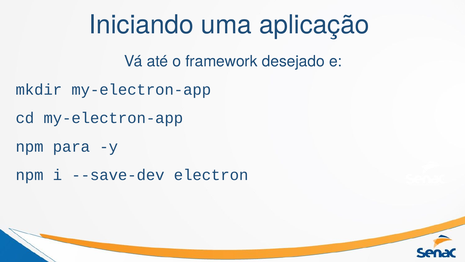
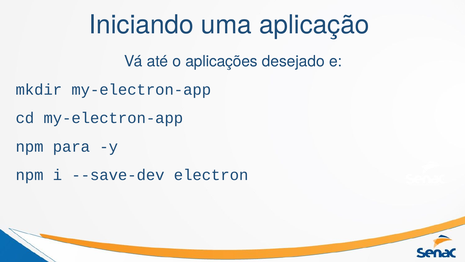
framework: framework -> aplicações
